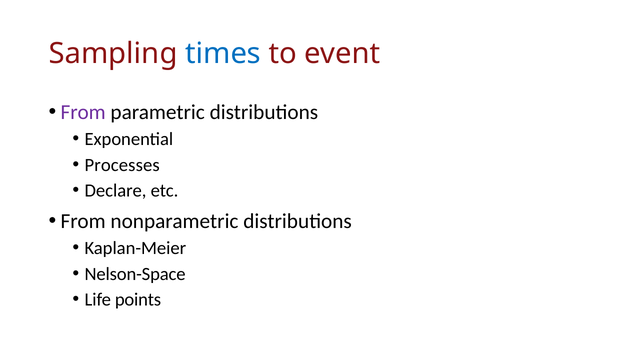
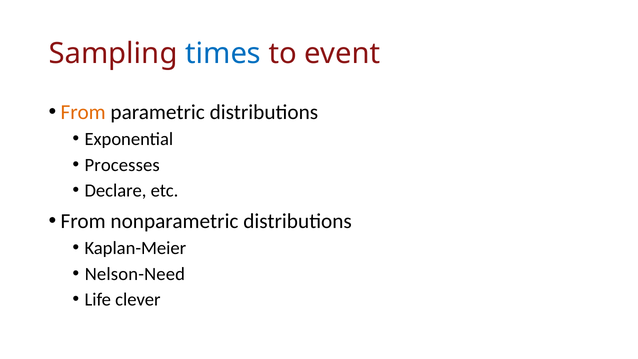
From at (83, 112) colour: purple -> orange
Nelson-Space: Nelson-Space -> Nelson-Need
points: points -> clever
